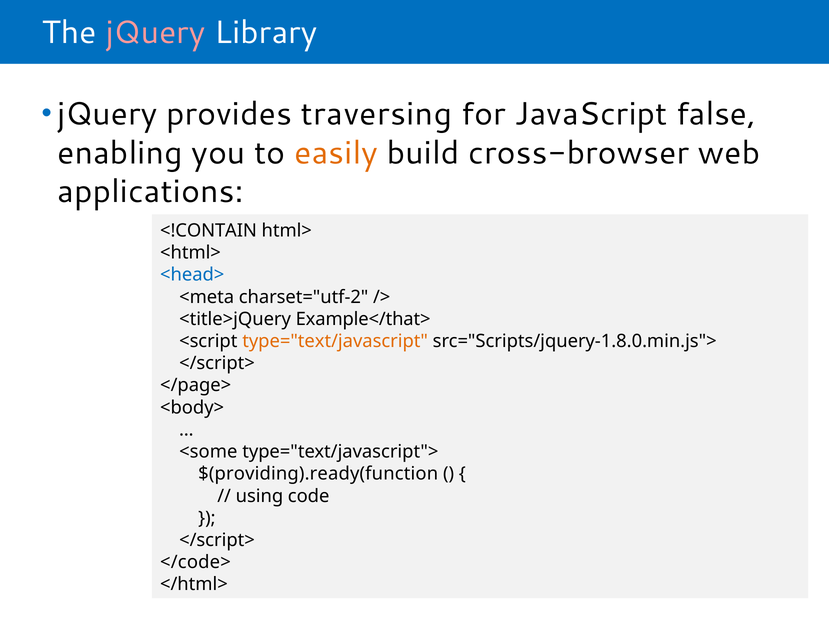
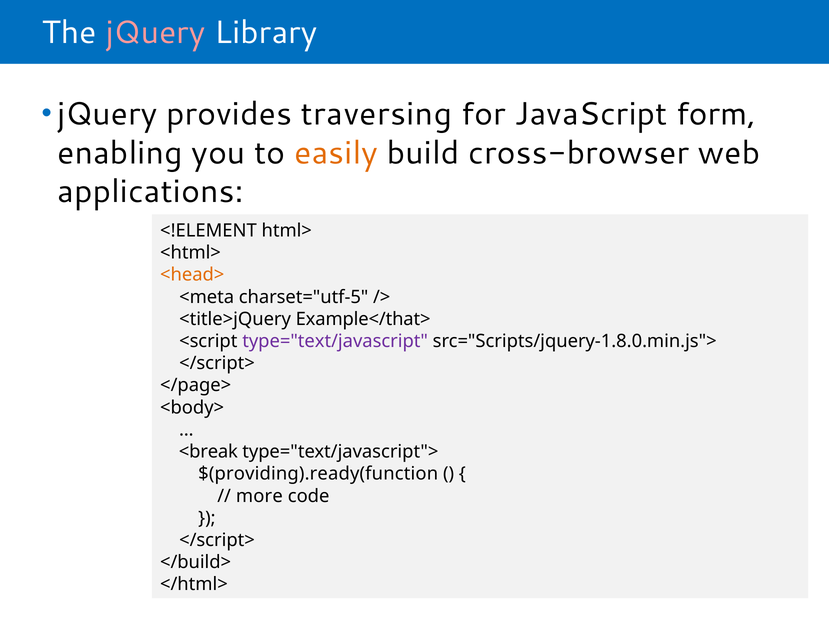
false: false -> form
<!CONTAIN: <!CONTAIN -> <!ELEMENT
<head> colour: blue -> orange
charset="utf-2: charset="utf-2 -> charset="utf-5
type="text/javascript colour: orange -> purple
<some: <some -> <break
using: using -> more
</code>: </code> -> </build>
